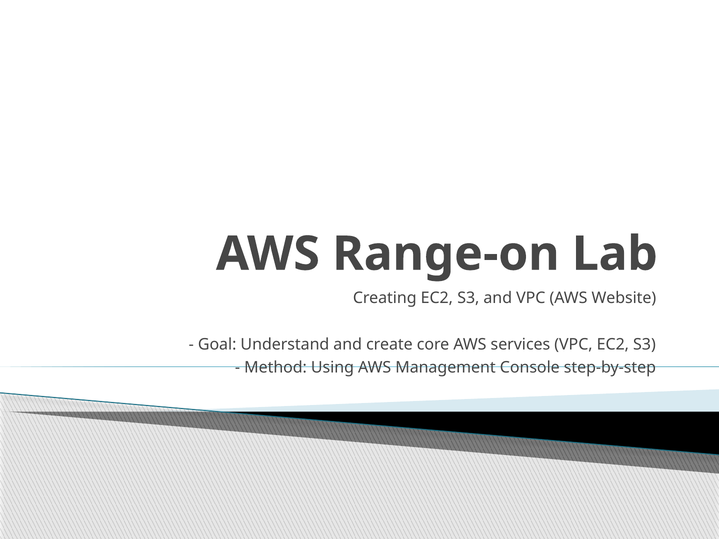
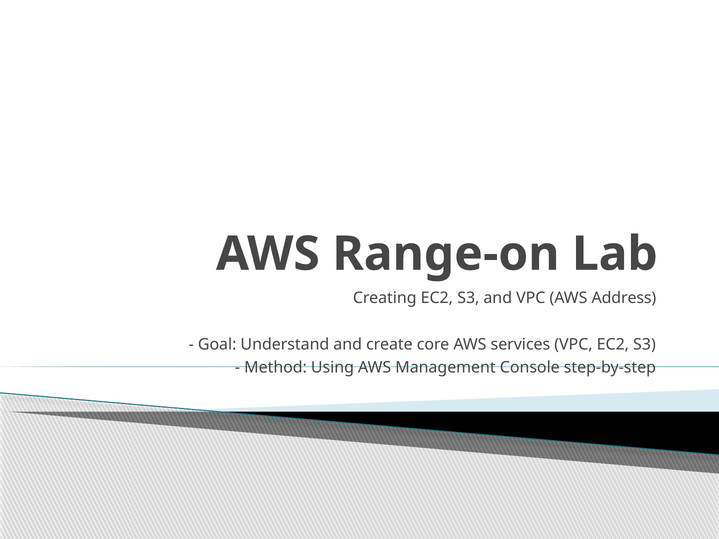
Website: Website -> Address
